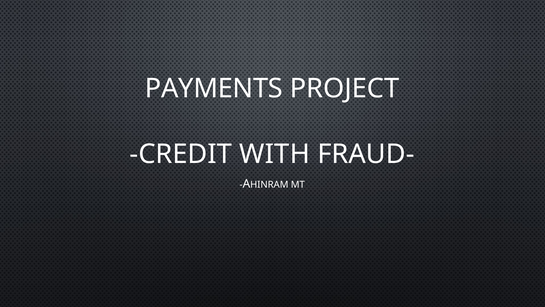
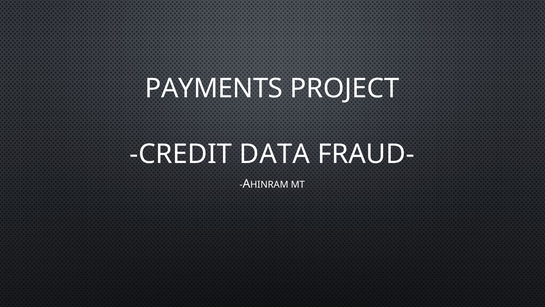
WITH: WITH -> DATA
